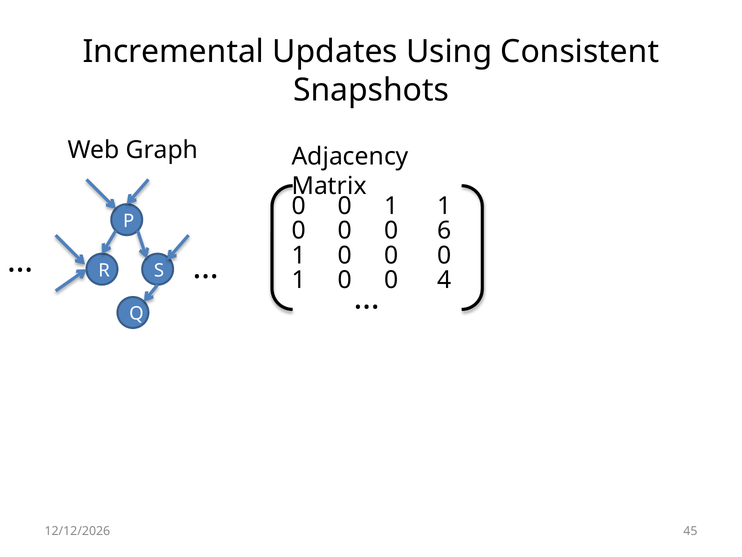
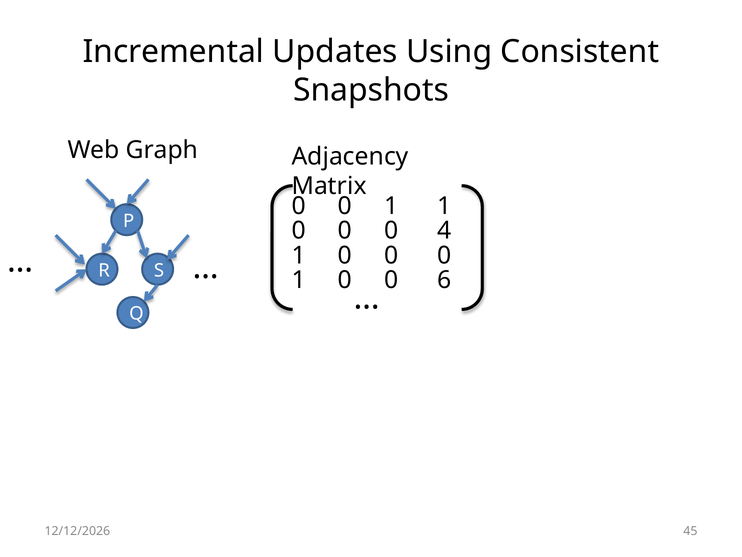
6: 6 -> 4
4: 4 -> 6
